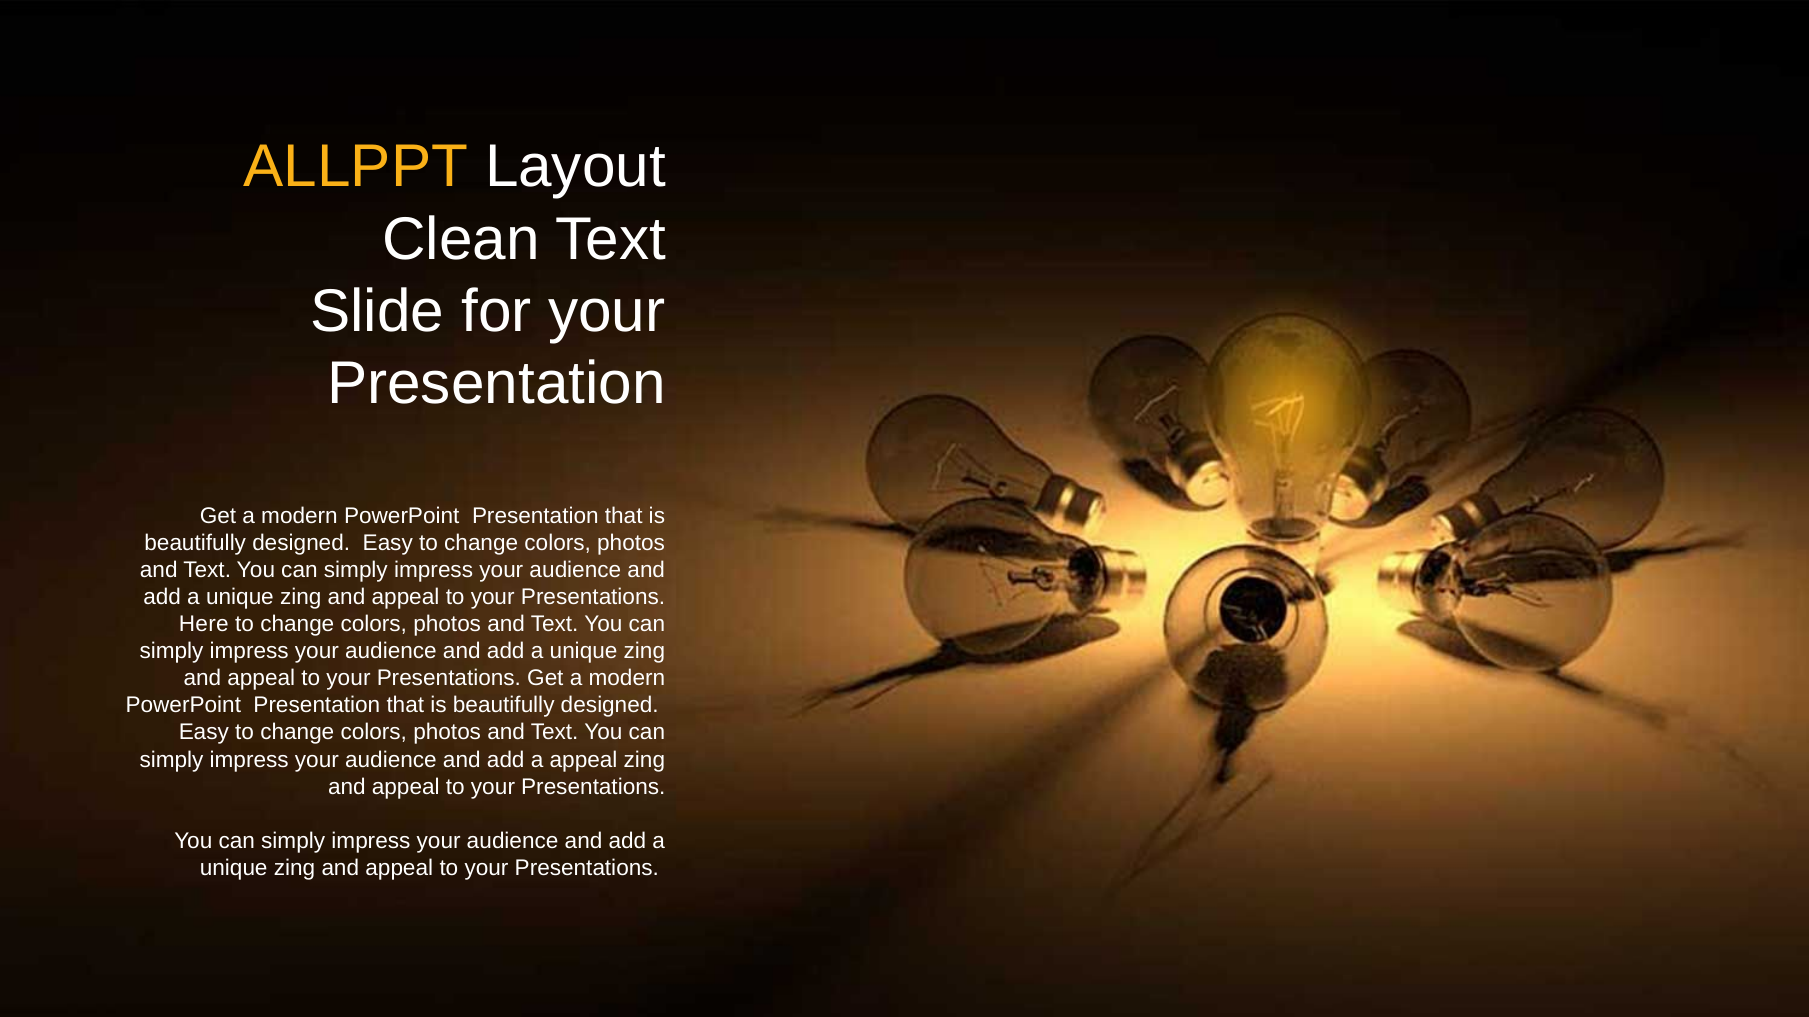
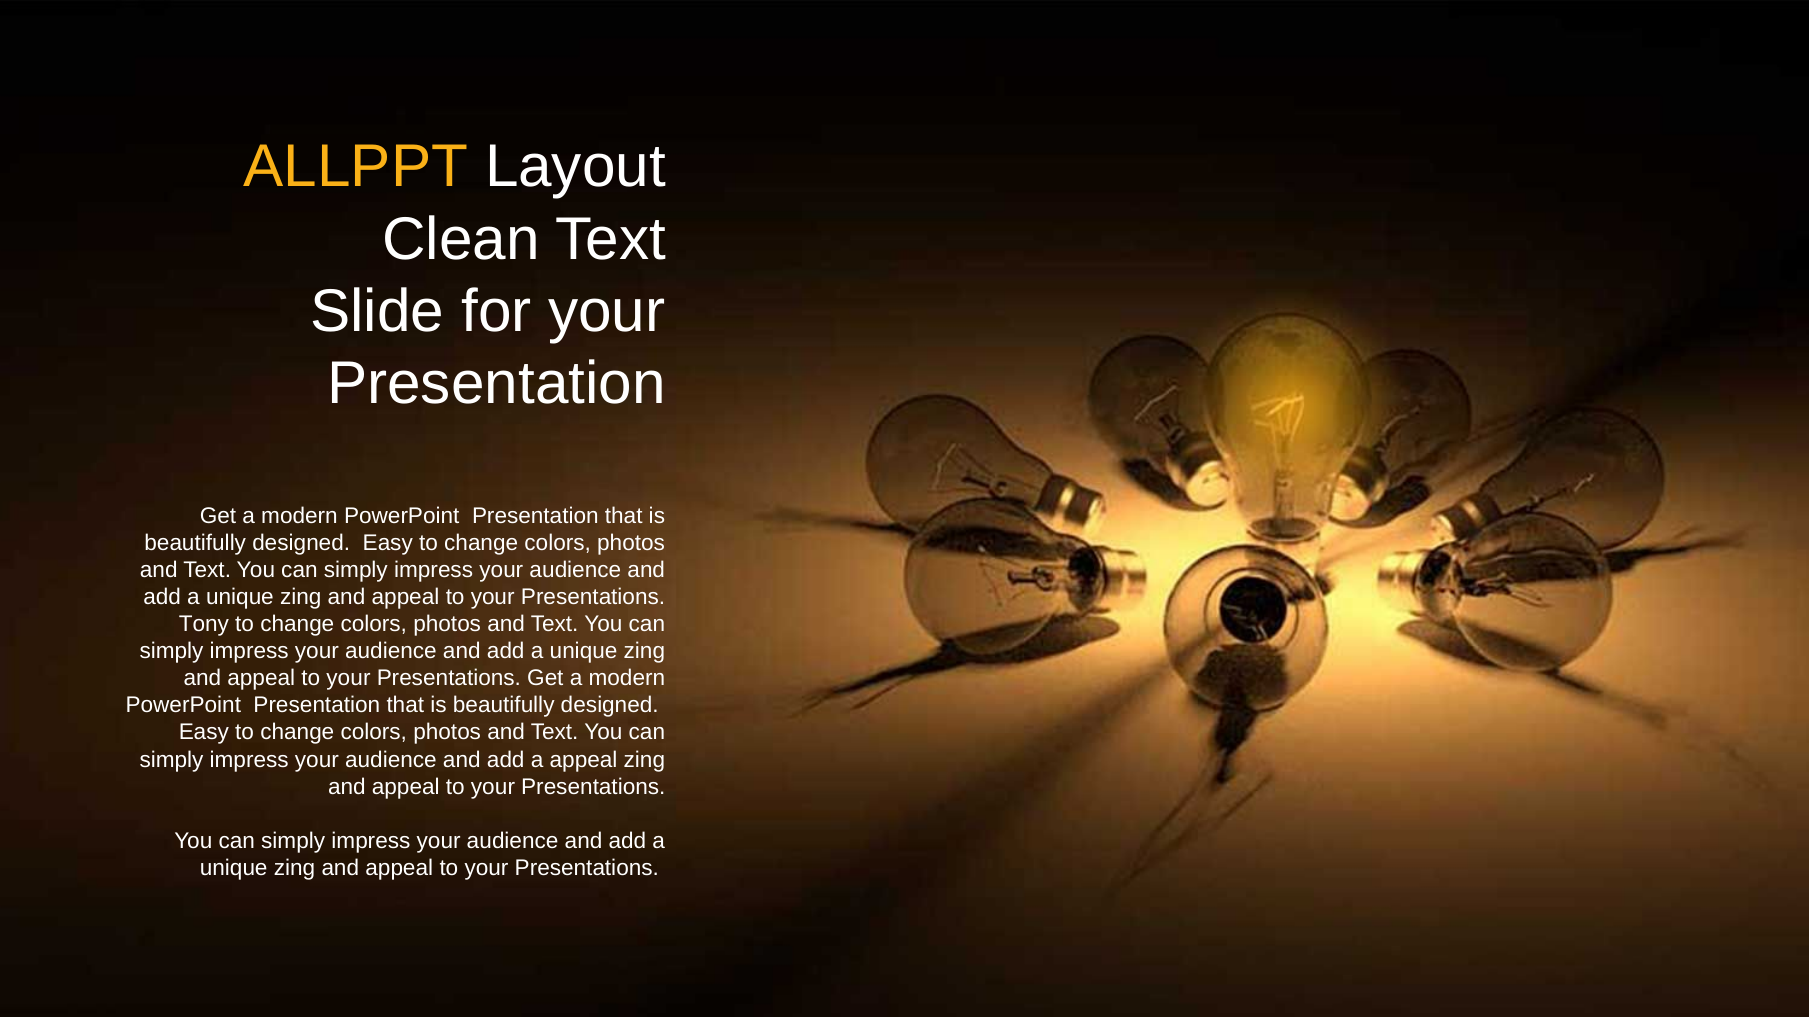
Here: Here -> Tony
